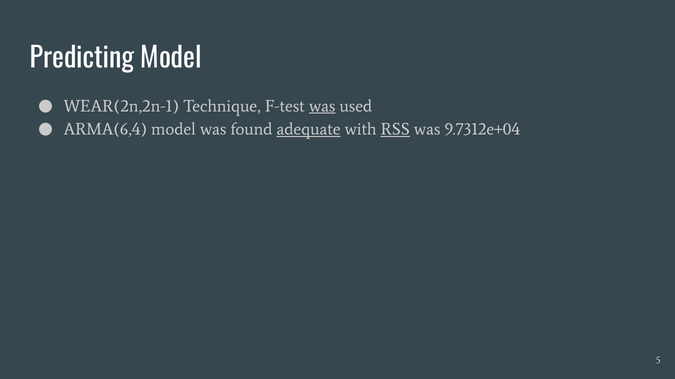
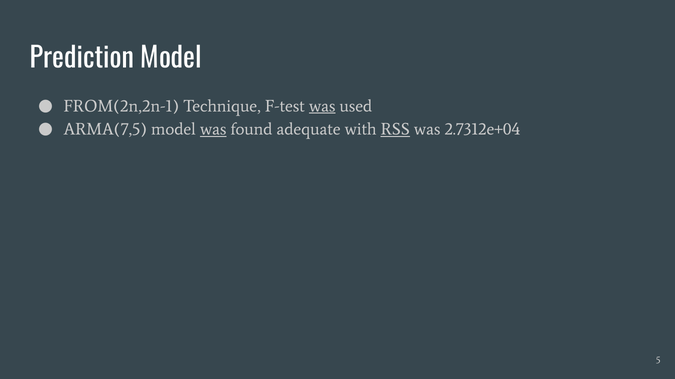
Predicting: Predicting -> Prediction
WEAR(2n,2n-1: WEAR(2n,2n-1 -> FROM(2n,2n-1
ARMA(6,4: ARMA(6,4 -> ARMA(7,5
was at (213, 129) underline: none -> present
adequate underline: present -> none
9.7312e+04: 9.7312e+04 -> 2.7312e+04
